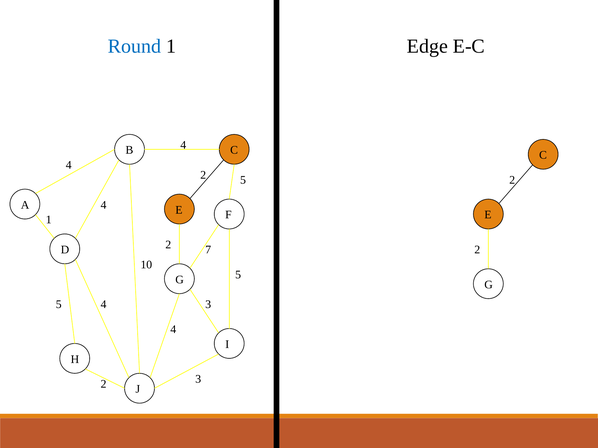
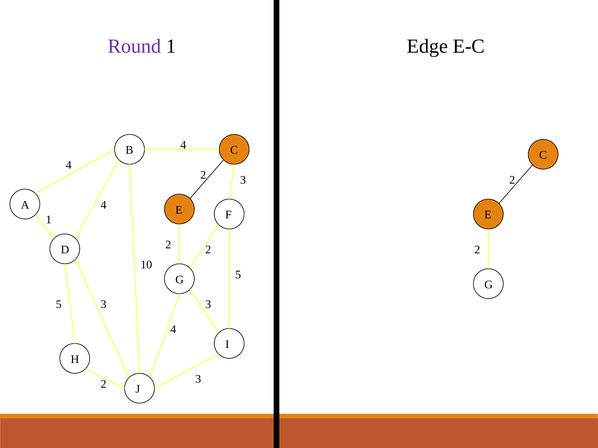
Round colour: blue -> purple
5 at (243, 180): 5 -> 3
7 at (208, 250): 7 -> 2
4 at (104, 305): 4 -> 3
